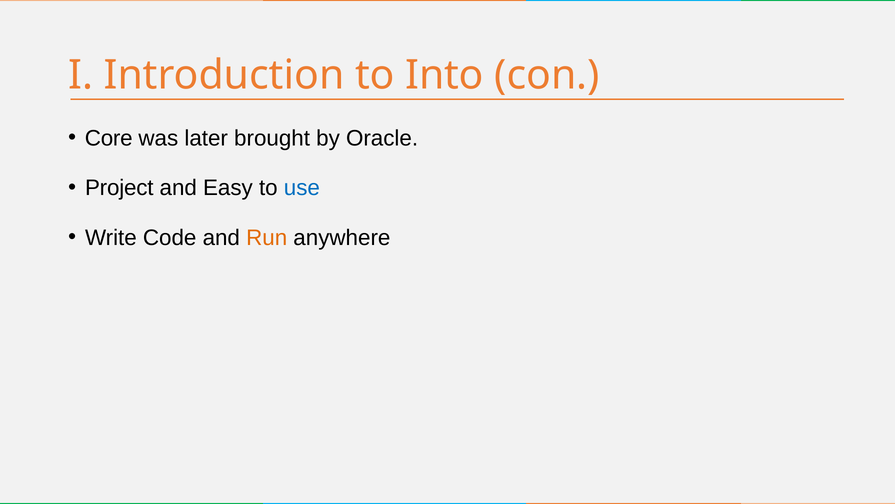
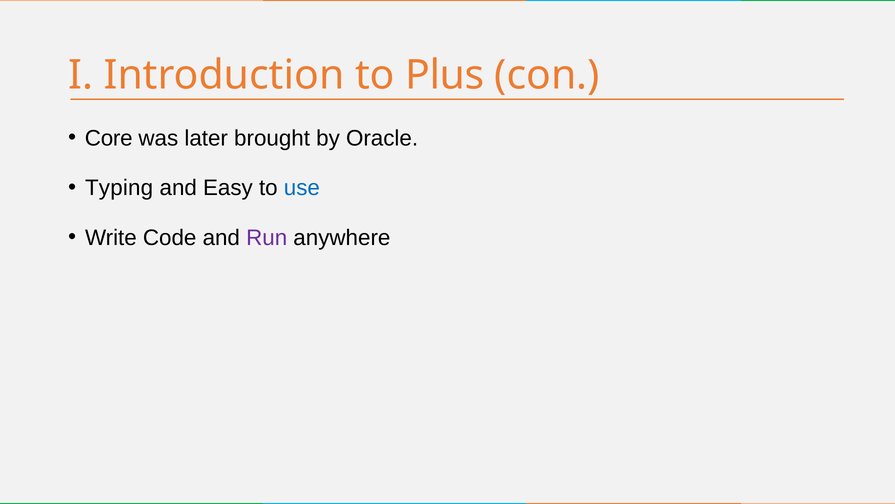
Into: Into -> Plus
Project: Project -> Typing
Run colour: orange -> purple
